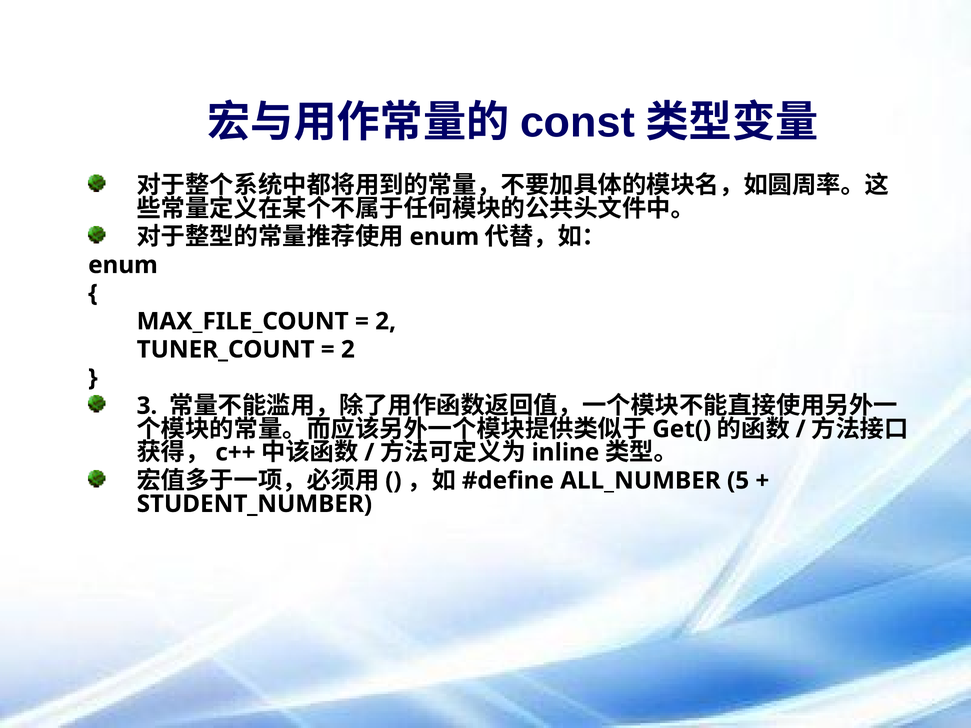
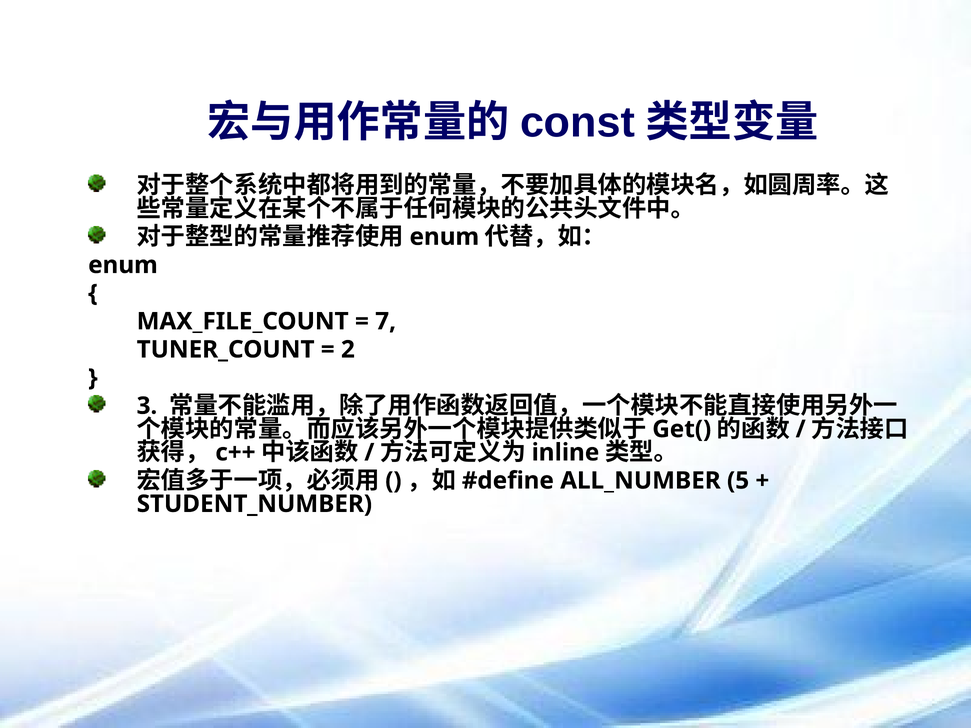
2 at (386, 321): 2 -> 7
